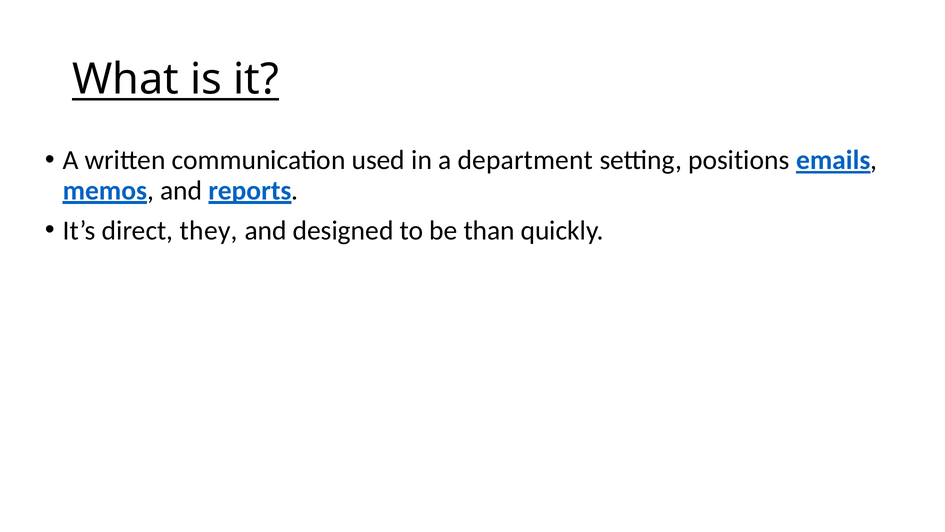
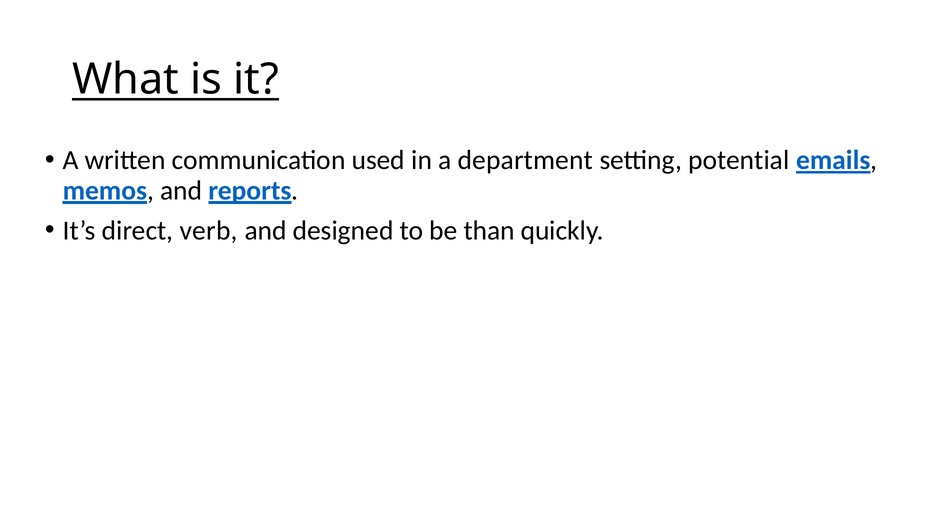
positions: positions -> potential
they: they -> verb
